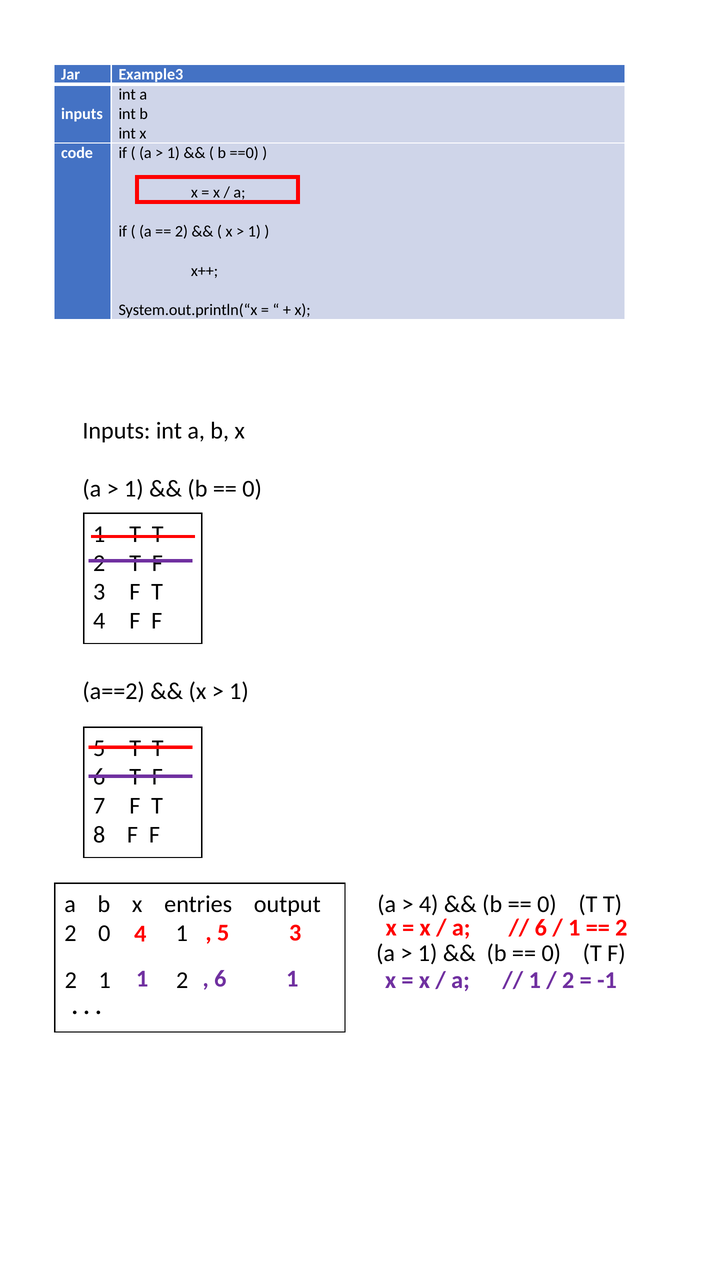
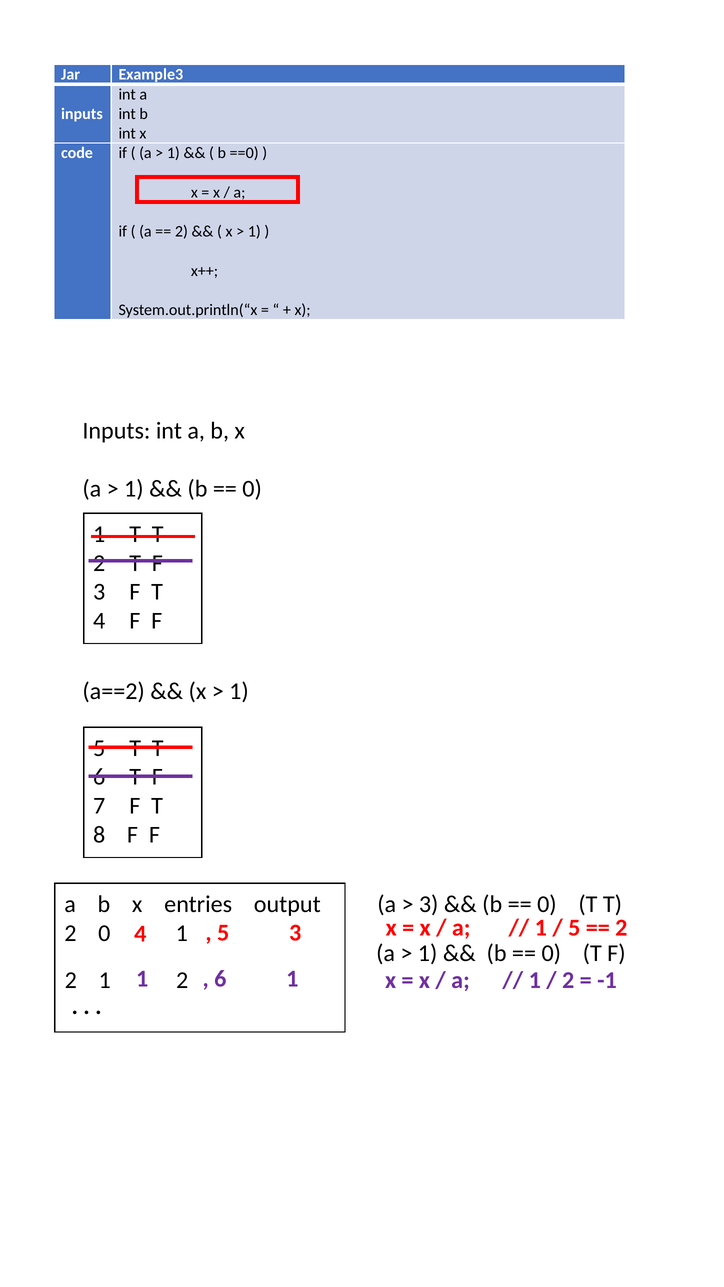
4 at (429, 904): 4 -> 3
6 at (541, 928): 6 -> 1
1 at (574, 928): 1 -> 5
